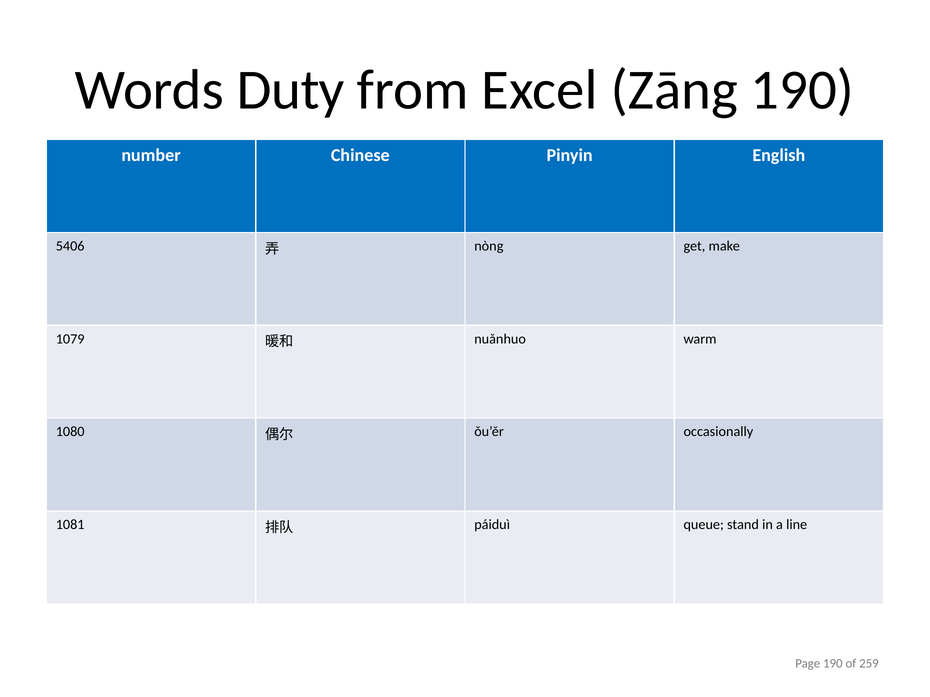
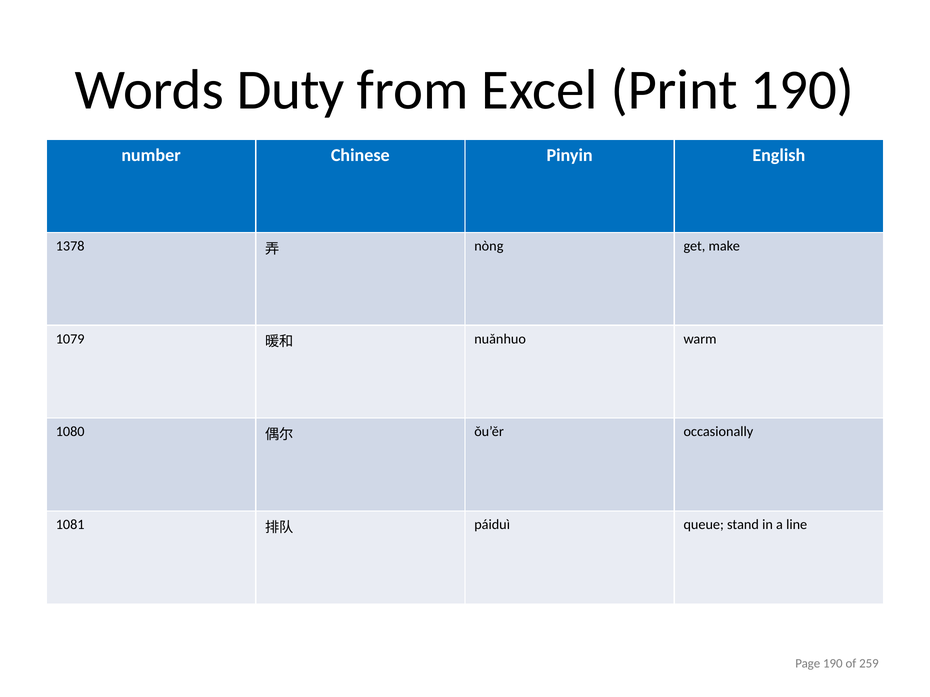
Zāng: Zāng -> Print
5406: 5406 -> 1378
